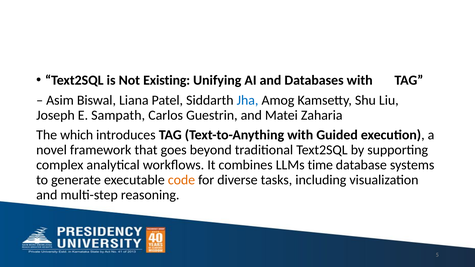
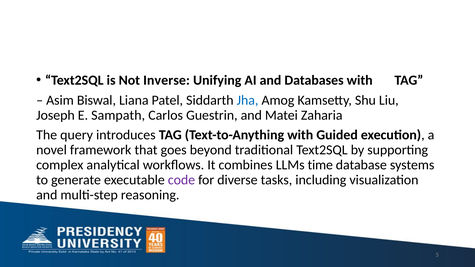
Existing: Existing -> Inverse
which: which -> query
code colour: orange -> purple
